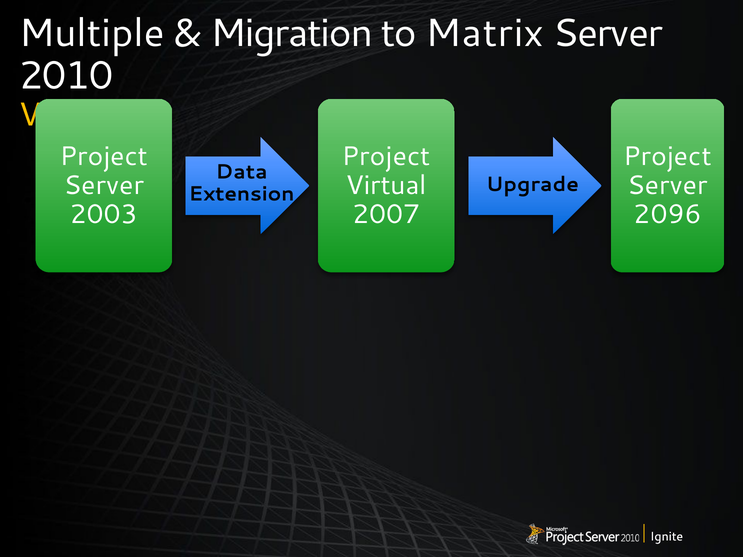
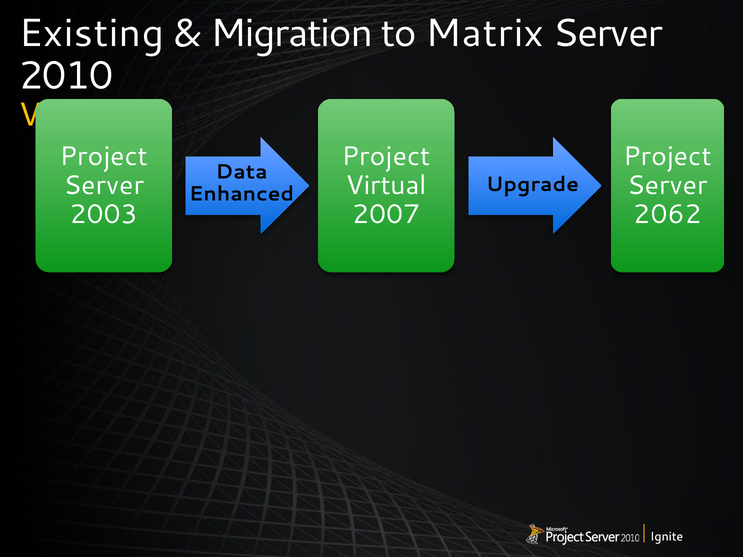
Multiple: Multiple -> Existing
Extension: Extension -> Enhanced
2096: 2096 -> 2062
